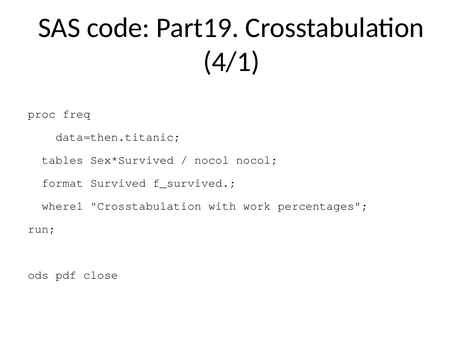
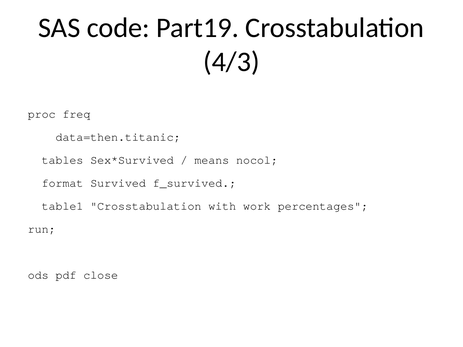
4/1: 4/1 -> 4/3
nocol at (212, 160): nocol -> means
where1: where1 -> table1
